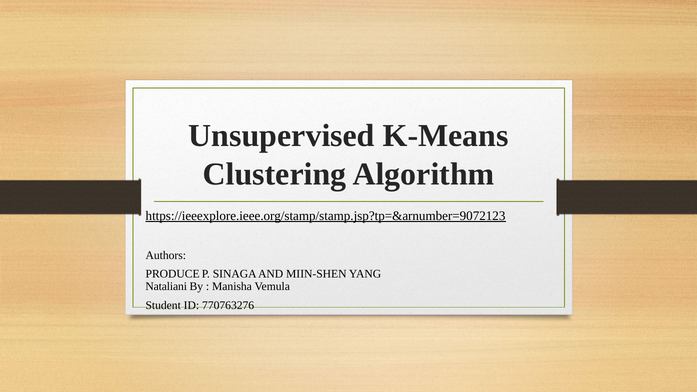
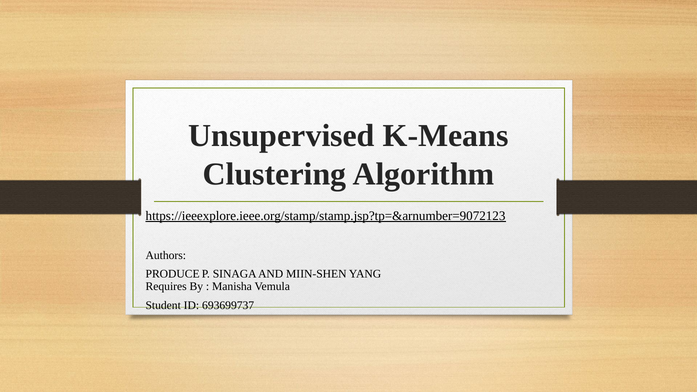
Nataliani: Nataliani -> Requires
770763276: 770763276 -> 693699737
